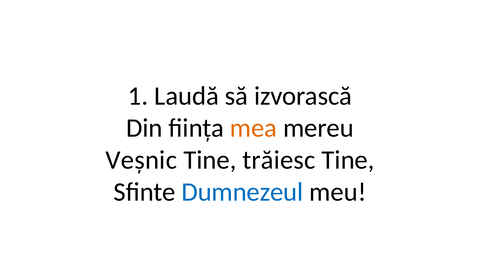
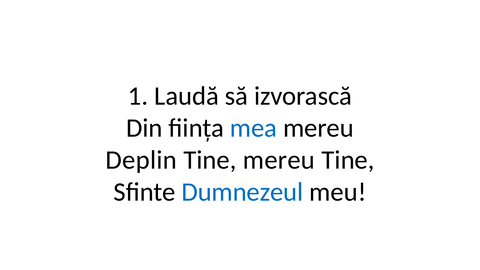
mea colour: orange -> blue
Veșnic: Veșnic -> Deplin
Tine trăiesc: trăiesc -> mereu
